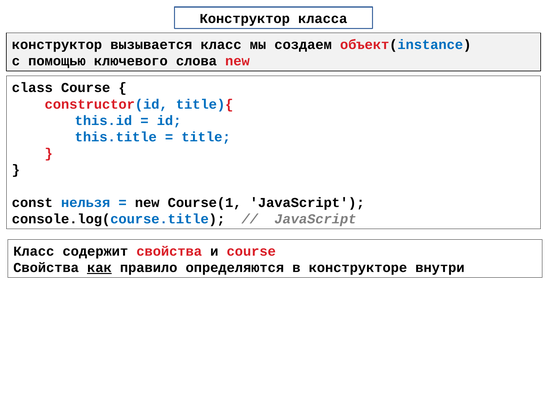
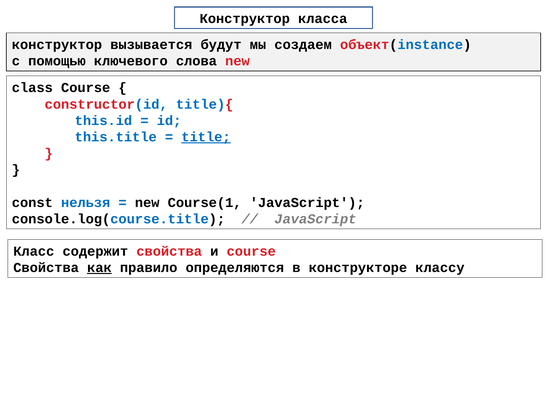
вызывается класс: класс -> будут
title underline: none -> present
внутри: внутри -> классу
